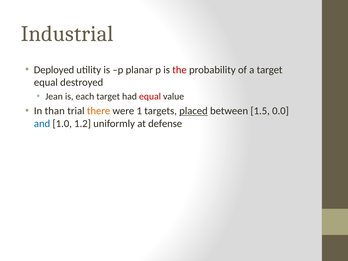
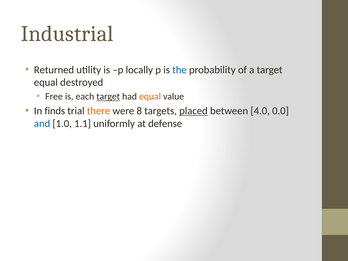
Deployed: Deployed -> Returned
planar: planar -> locally
the colour: red -> blue
Jean: Jean -> Free
target at (108, 97) underline: none -> present
equal at (150, 97) colour: red -> orange
than: than -> finds
1: 1 -> 8
1.5: 1.5 -> 4.0
1.2: 1.2 -> 1.1
